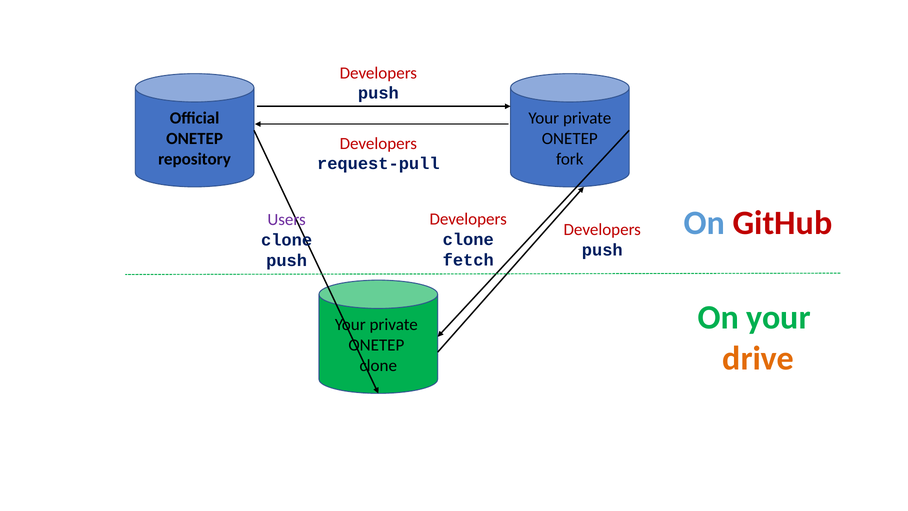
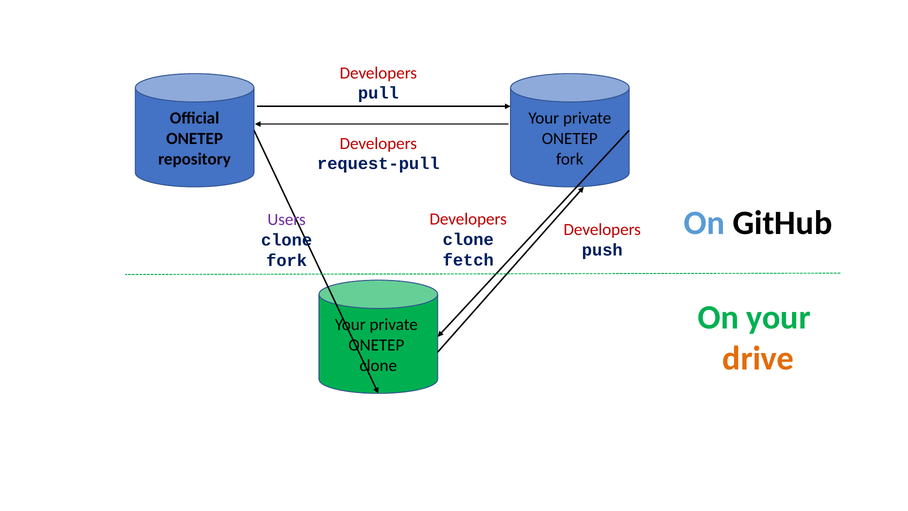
push at (378, 93): push -> pull
GitHub colour: red -> black
push at (287, 261): push -> fork
